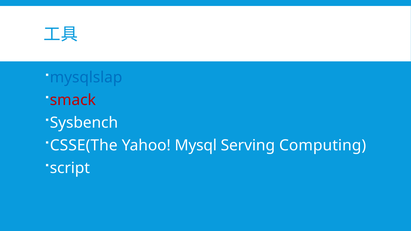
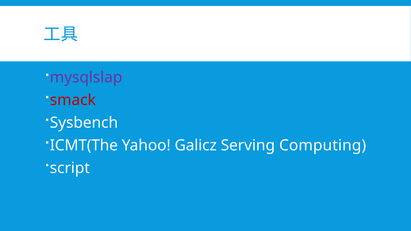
mysqlslap colour: blue -> purple
CSSE(The: CSSE(The -> ICMT(The
Mysql: Mysql -> Galicz
